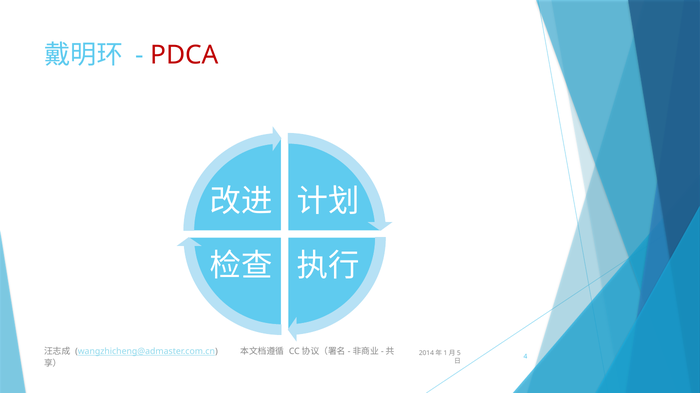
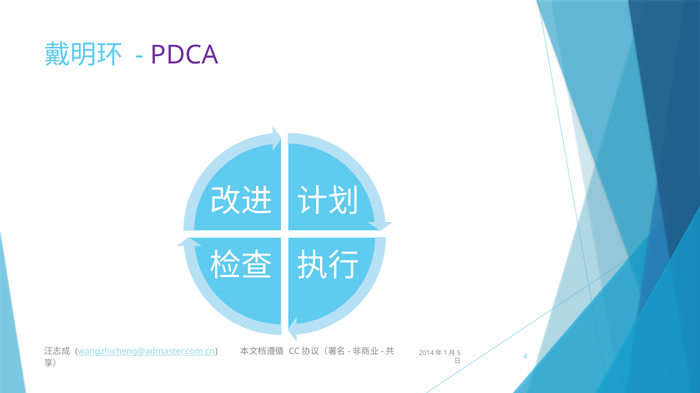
PDCA colour: red -> purple
